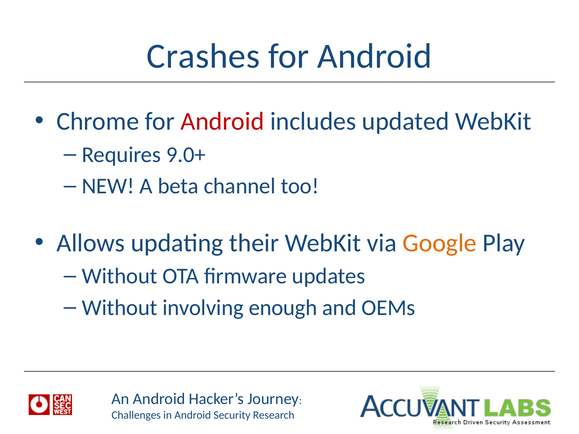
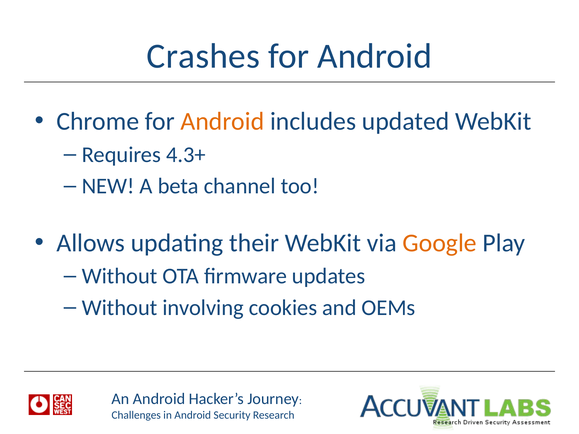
Android at (222, 121) colour: red -> orange
9.0+: 9.0+ -> 4.3+
enough: enough -> cookies
